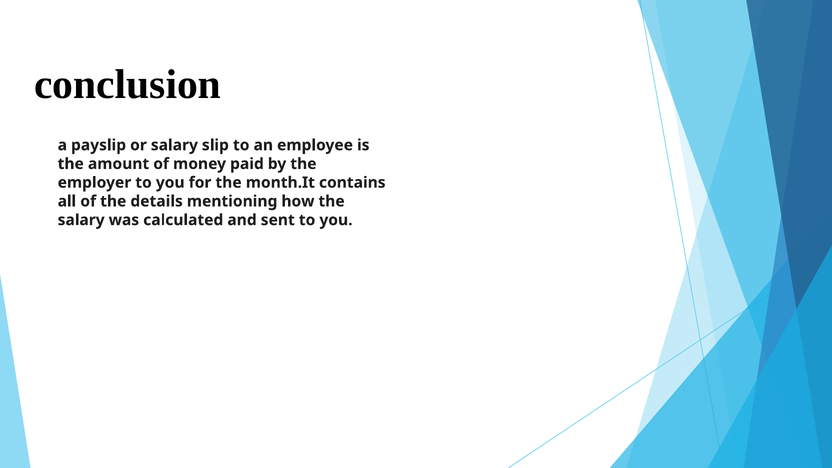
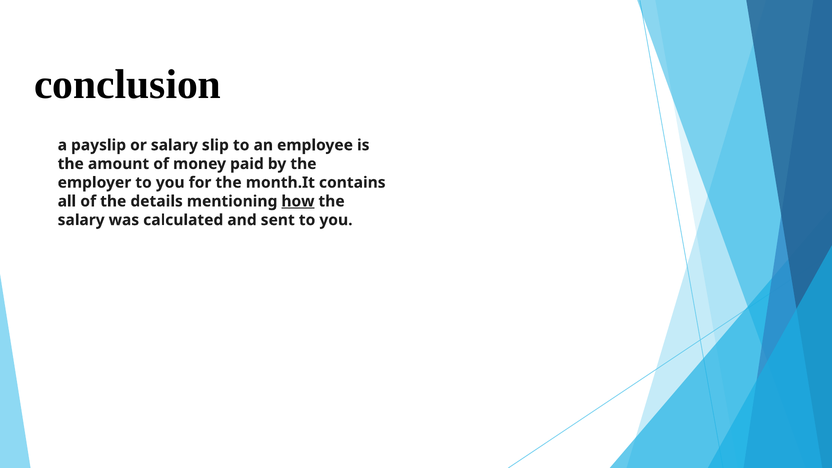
how underline: none -> present
